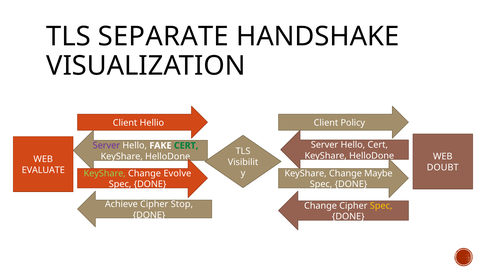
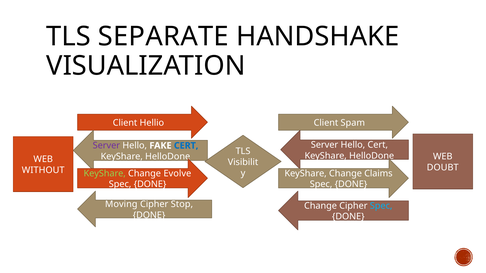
Policy: Policy -> Spam
CERT at (186, 146) colour: green -> blue
EVALUATE: EVALUATE -> WITHOUT
Maybe: Maybe -> Claims
Achieve: Achieve -> Moving
Spec at (381, 206) colour: yellow -> light blue
